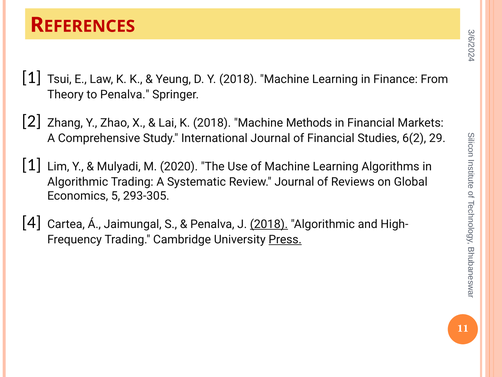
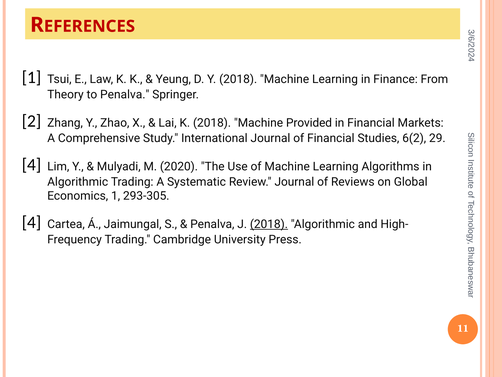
Methods: Methods -> Provided
1 at (31, 164): 1 -> 4
Economics 5: 5 -> 1
Press underline: present -> none
